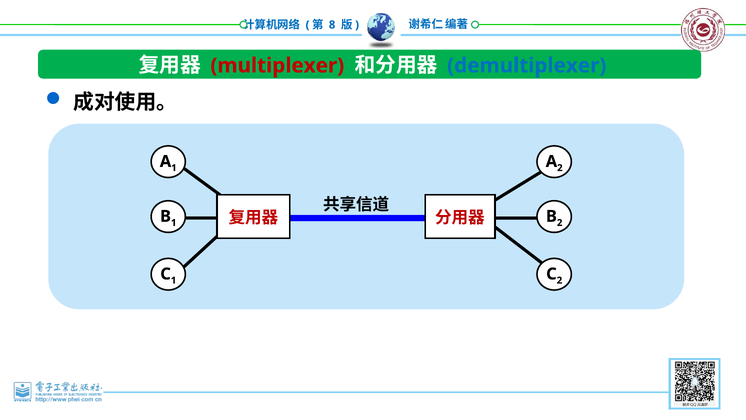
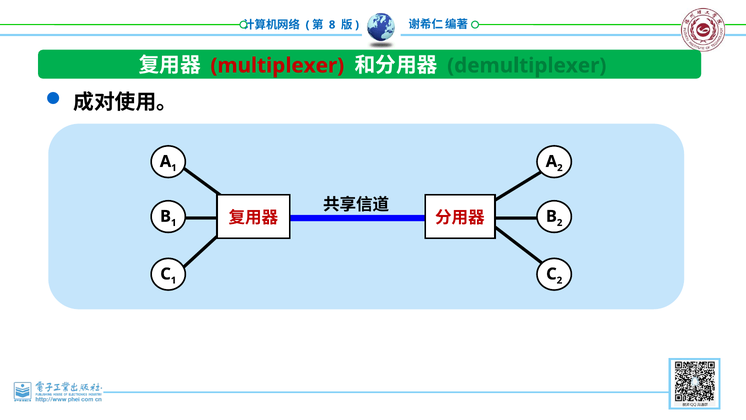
demultiplexer colour: blue -> green
